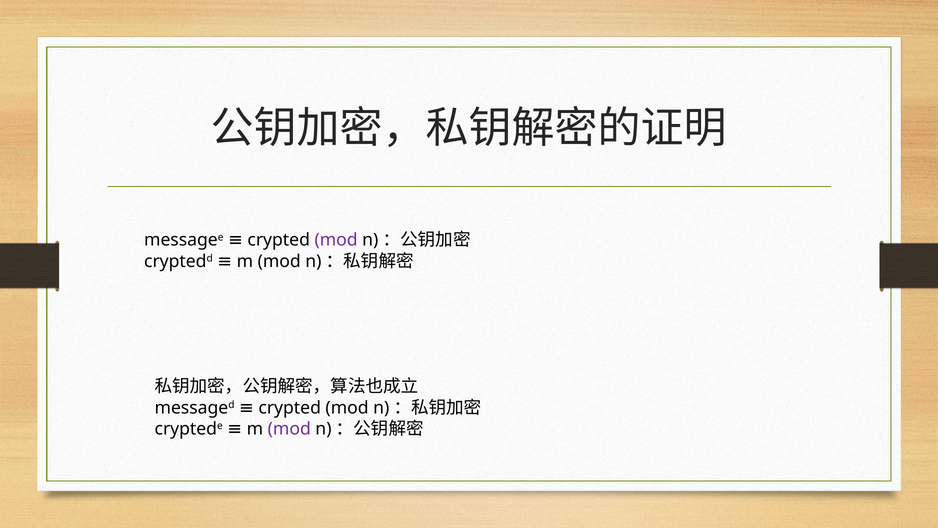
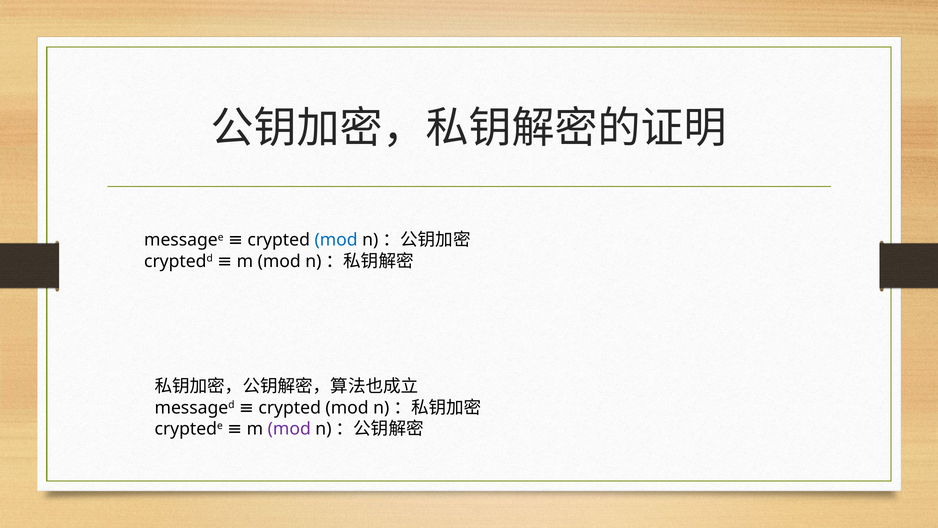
mod at (336, 240) colour: purple -> blue
